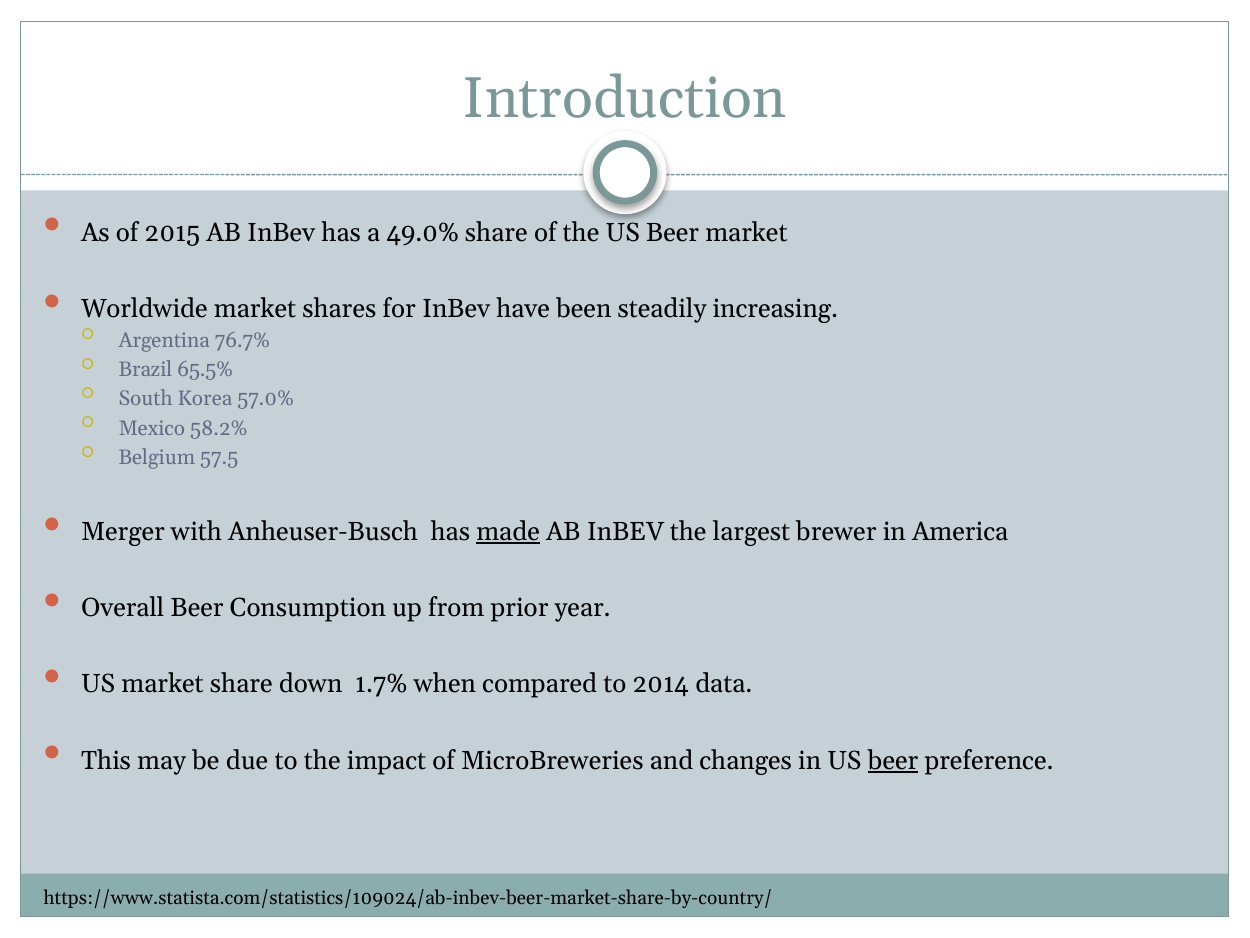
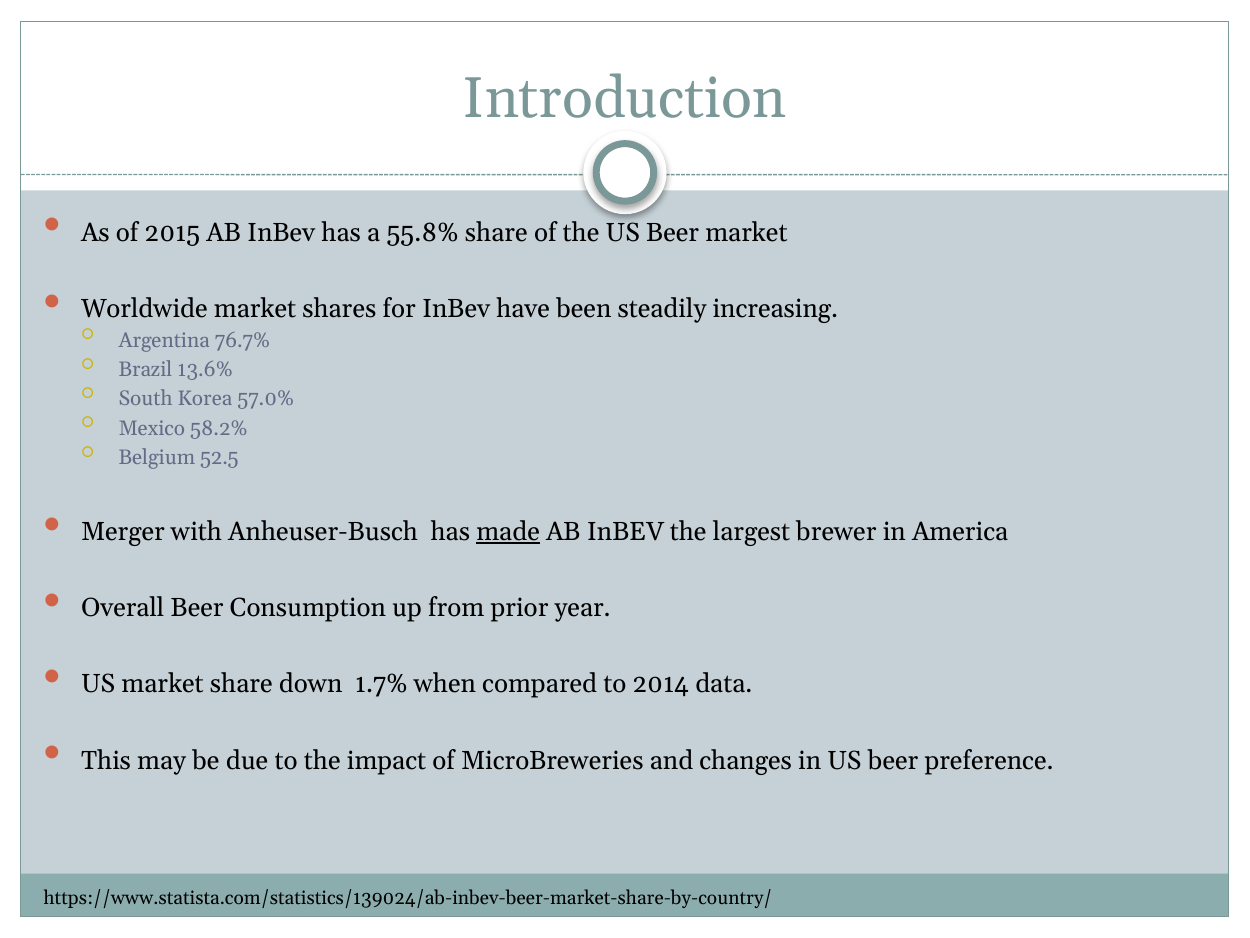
49.0%: 49.0% -> 55.8%
65.5%: 65.5% -> 13.6%
57.5: 57.5 -> 52.5
beer at (893, 760) underline: present -> none
https://www.statista.com/statistics/109024/ab-inbev-beer-market-share-by-country/: https://www.statista.com/statistics/109024/ab-inbev-beer-market-share-by-country/ -> https://www.statista.com/statistics/139024/ab-inbev-beer-market-share-by-country/
